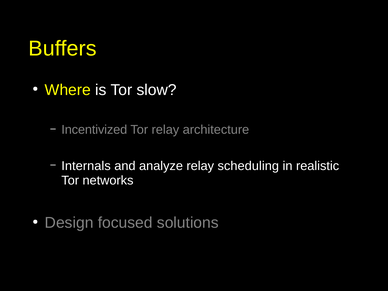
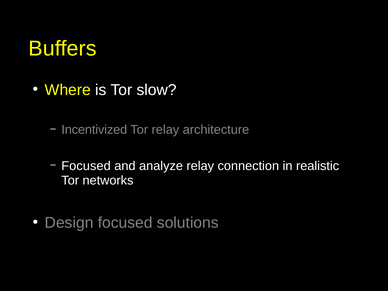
Internals at (86, 166): Internals -> Focused
scheduling: scheduling -> connection
